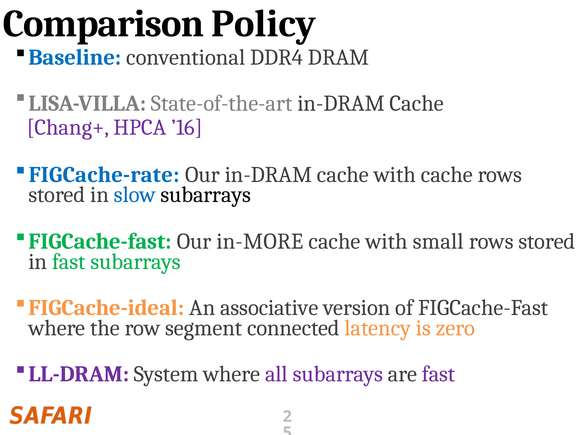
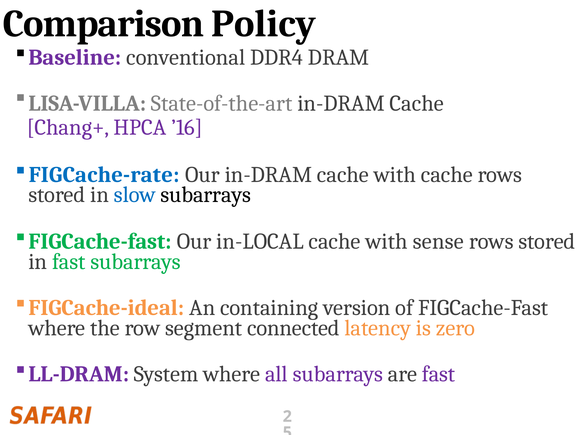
Baseline colour: blue -> purple
in-MORE: in-MORE -> in-LOCAL
small: small -> sense
associative: associative -> containing
